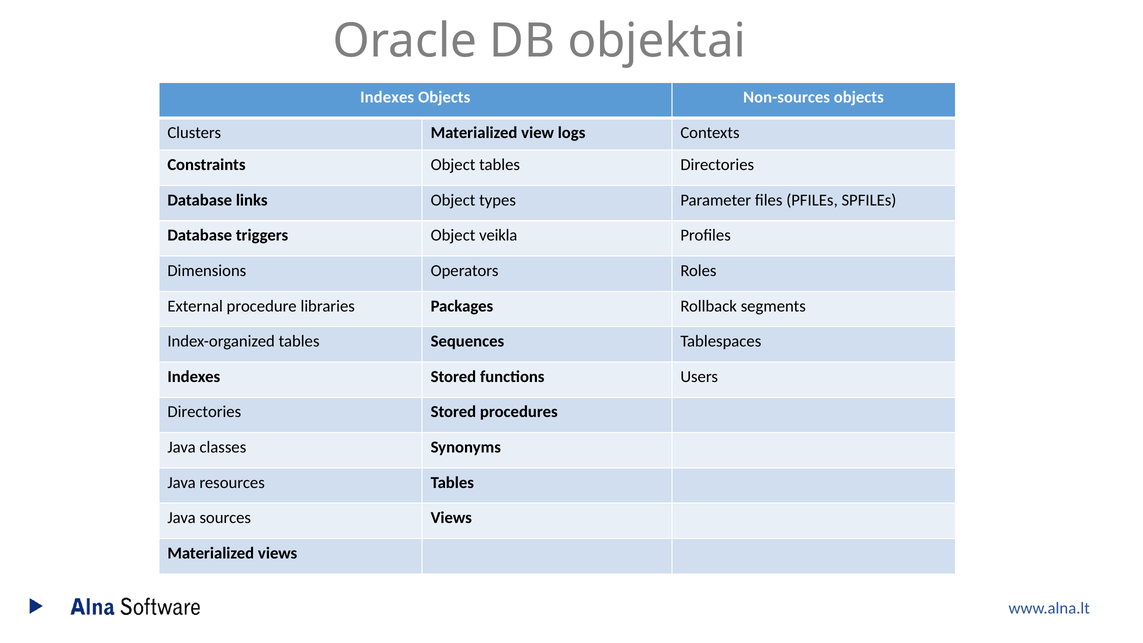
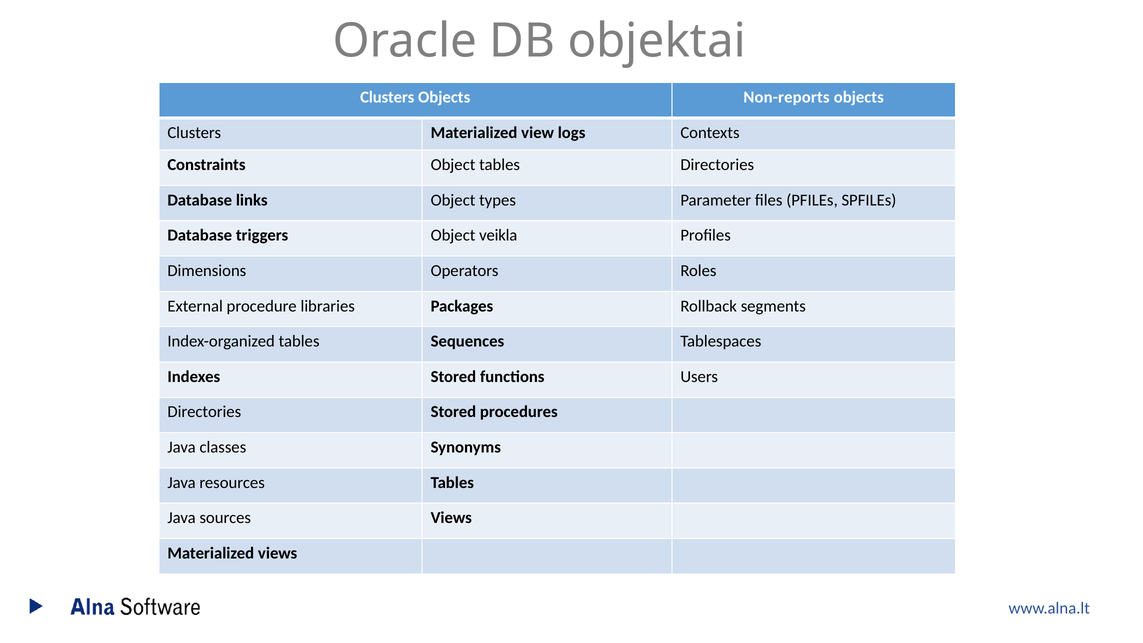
Indexes at (387, 97): Indexes -> Clusters
Non-sources: Non-sources -> Non-reports
